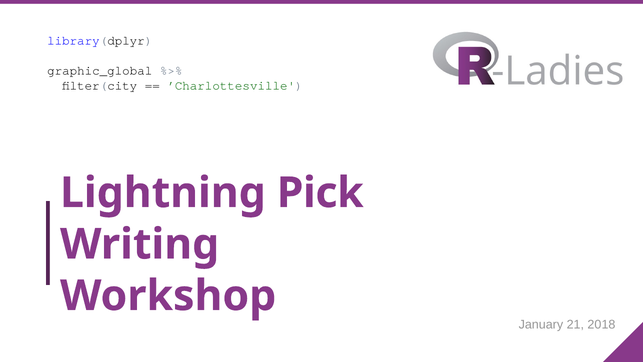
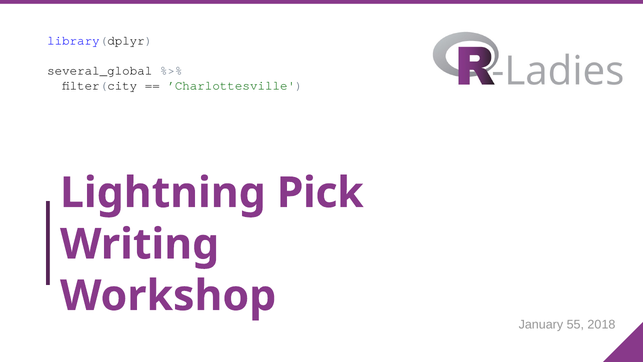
graphic_global: graphic_global -> several_global
21: 21 -> 55
